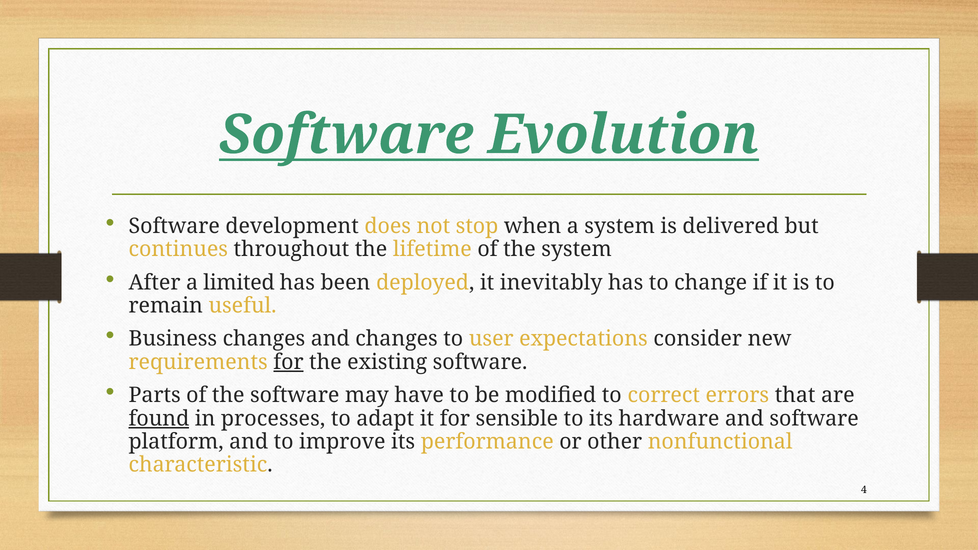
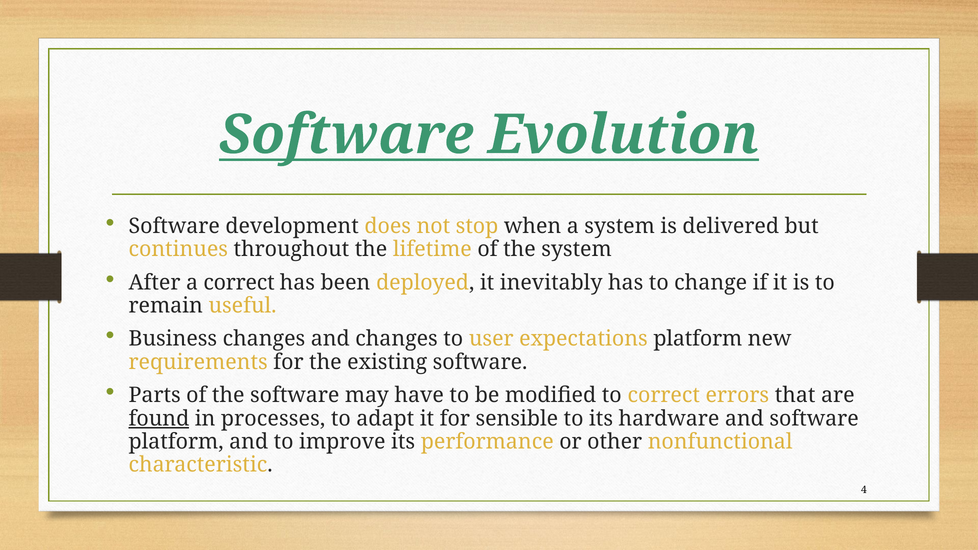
a limited: limited -> correct
expectations consider: consider -> platform
for at (288, 362) underline: present -> none
